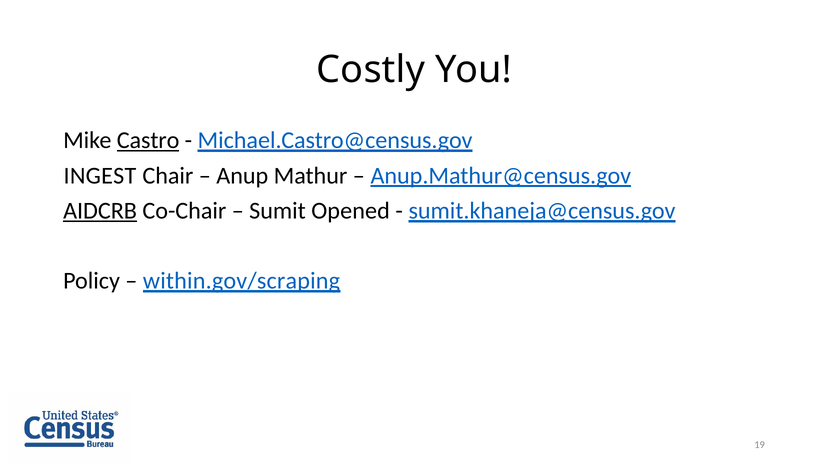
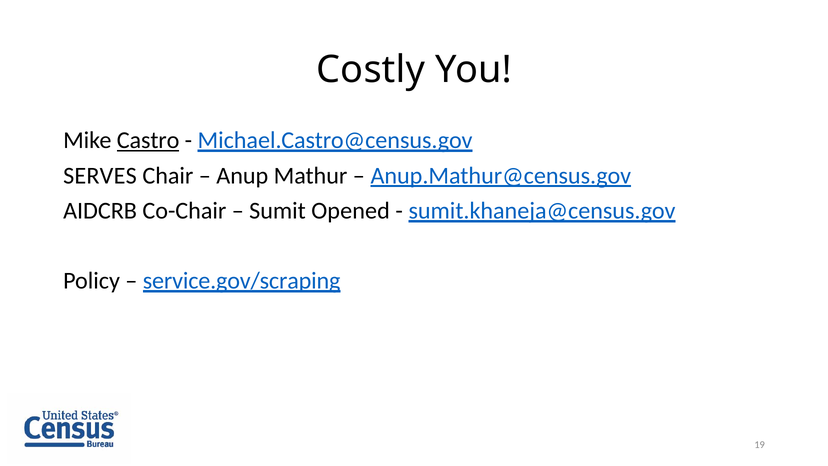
INGEST: INGEST -> SERVES
AIDCRB underline: present -> none
within.gov/scraping: within.gov/scraping -> service.gov/scraping
